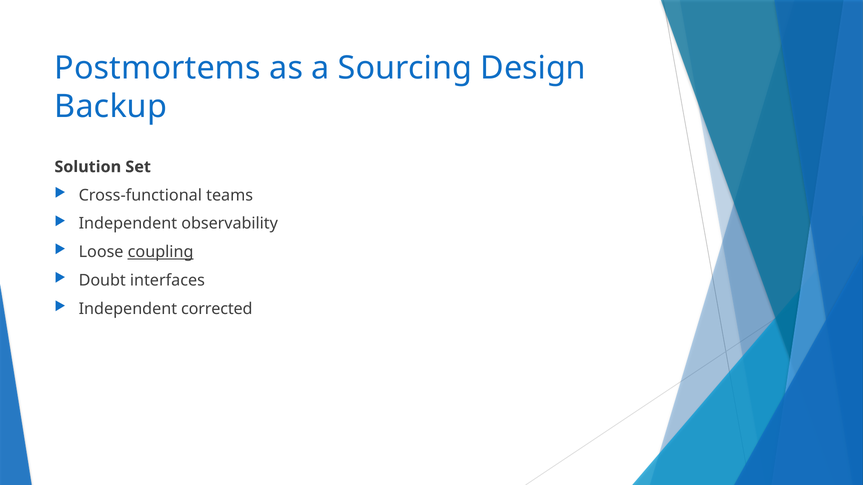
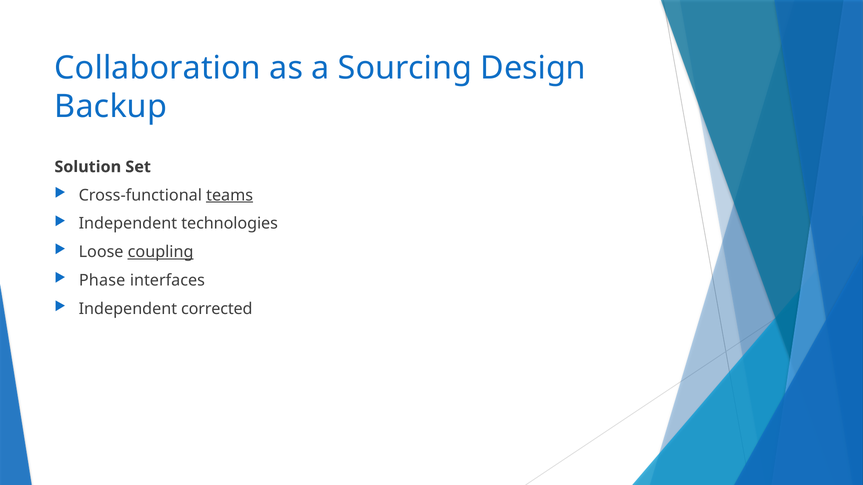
Postmortems: Postmortems -> Collaboration
teams underline: none -> present
observability: observability -> technologies
Doubt: Doubt -> Phase
